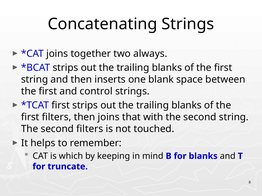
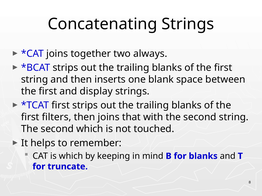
control: control -> display
second filters: filters -> which
